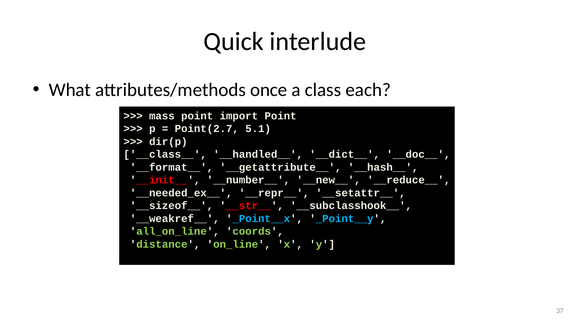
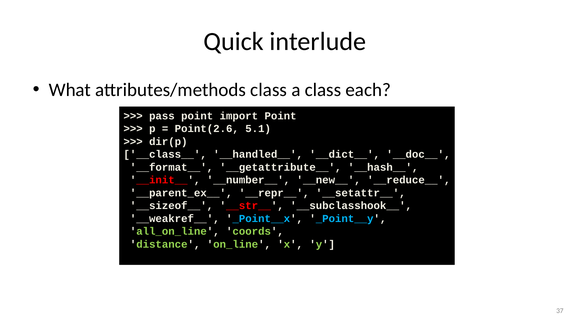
attributes/methods once: once -> class
mass: mass -> pass
Point(2.7: Point(2.7 -> Point(2.6
__needed_ex__: __needed_ex__ -> __parent_ex__
